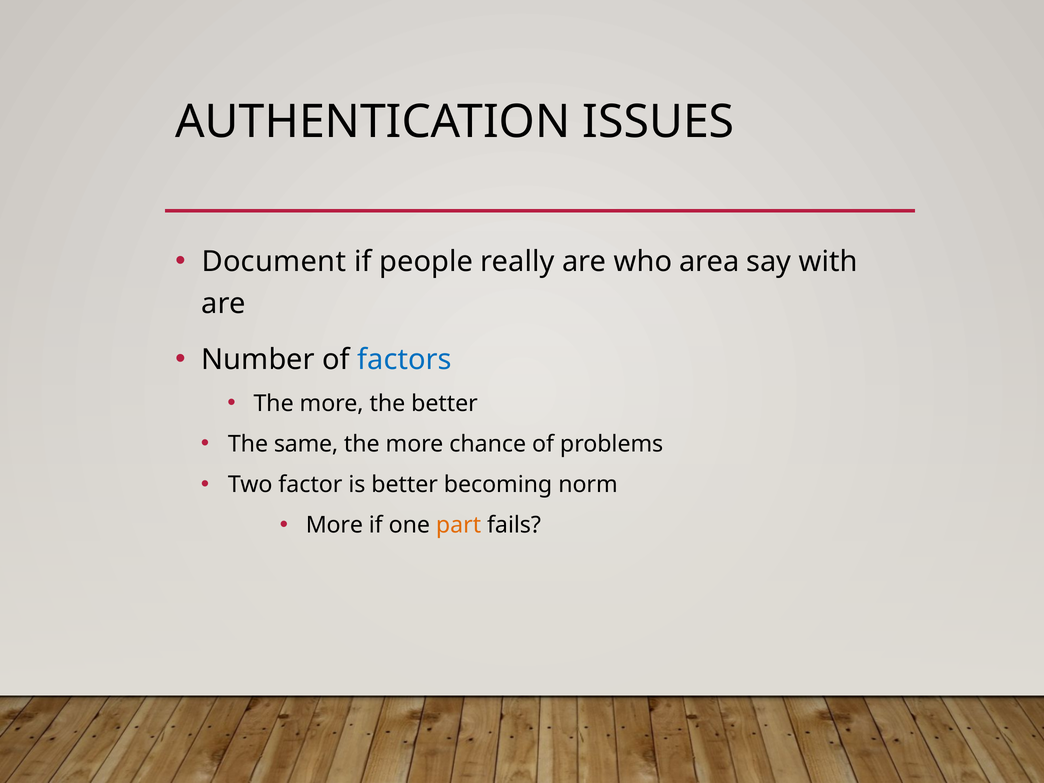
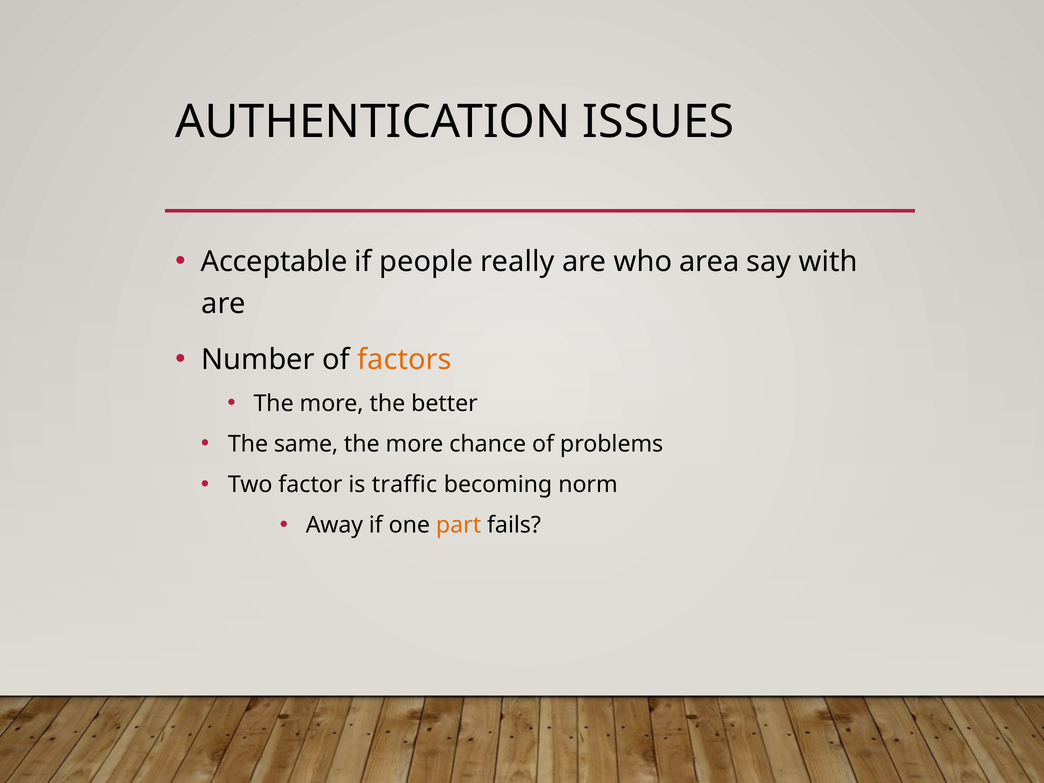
Document: Document -> Acceptable
factors colour: blue -> orange
is better: better -> traffic
More at (334, 525): More -> Away
